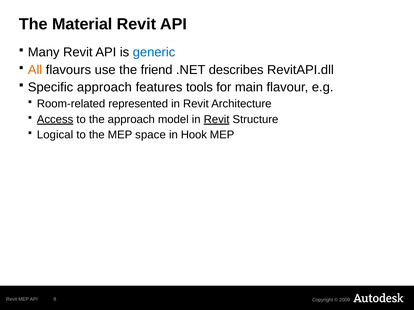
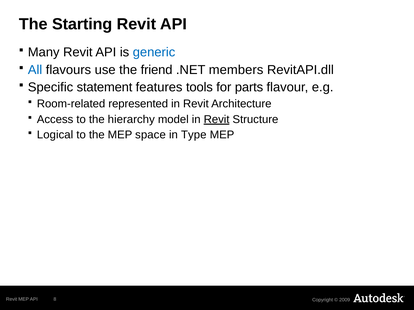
Material: Material -> Starting
All colour: orange -> blue
describes: describes -> members
Specific approach: approach -> statement
main: main -> parts
Access underline: present -> none
the approach: approach -> hierarchy
Hook: Hook -> Type
